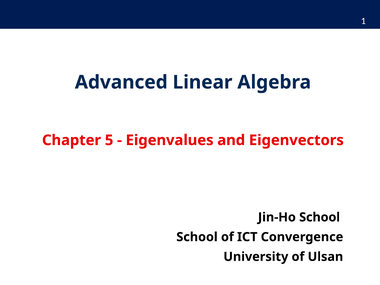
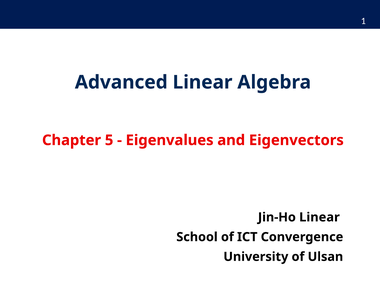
Jin-Ho School: School -> Linear
